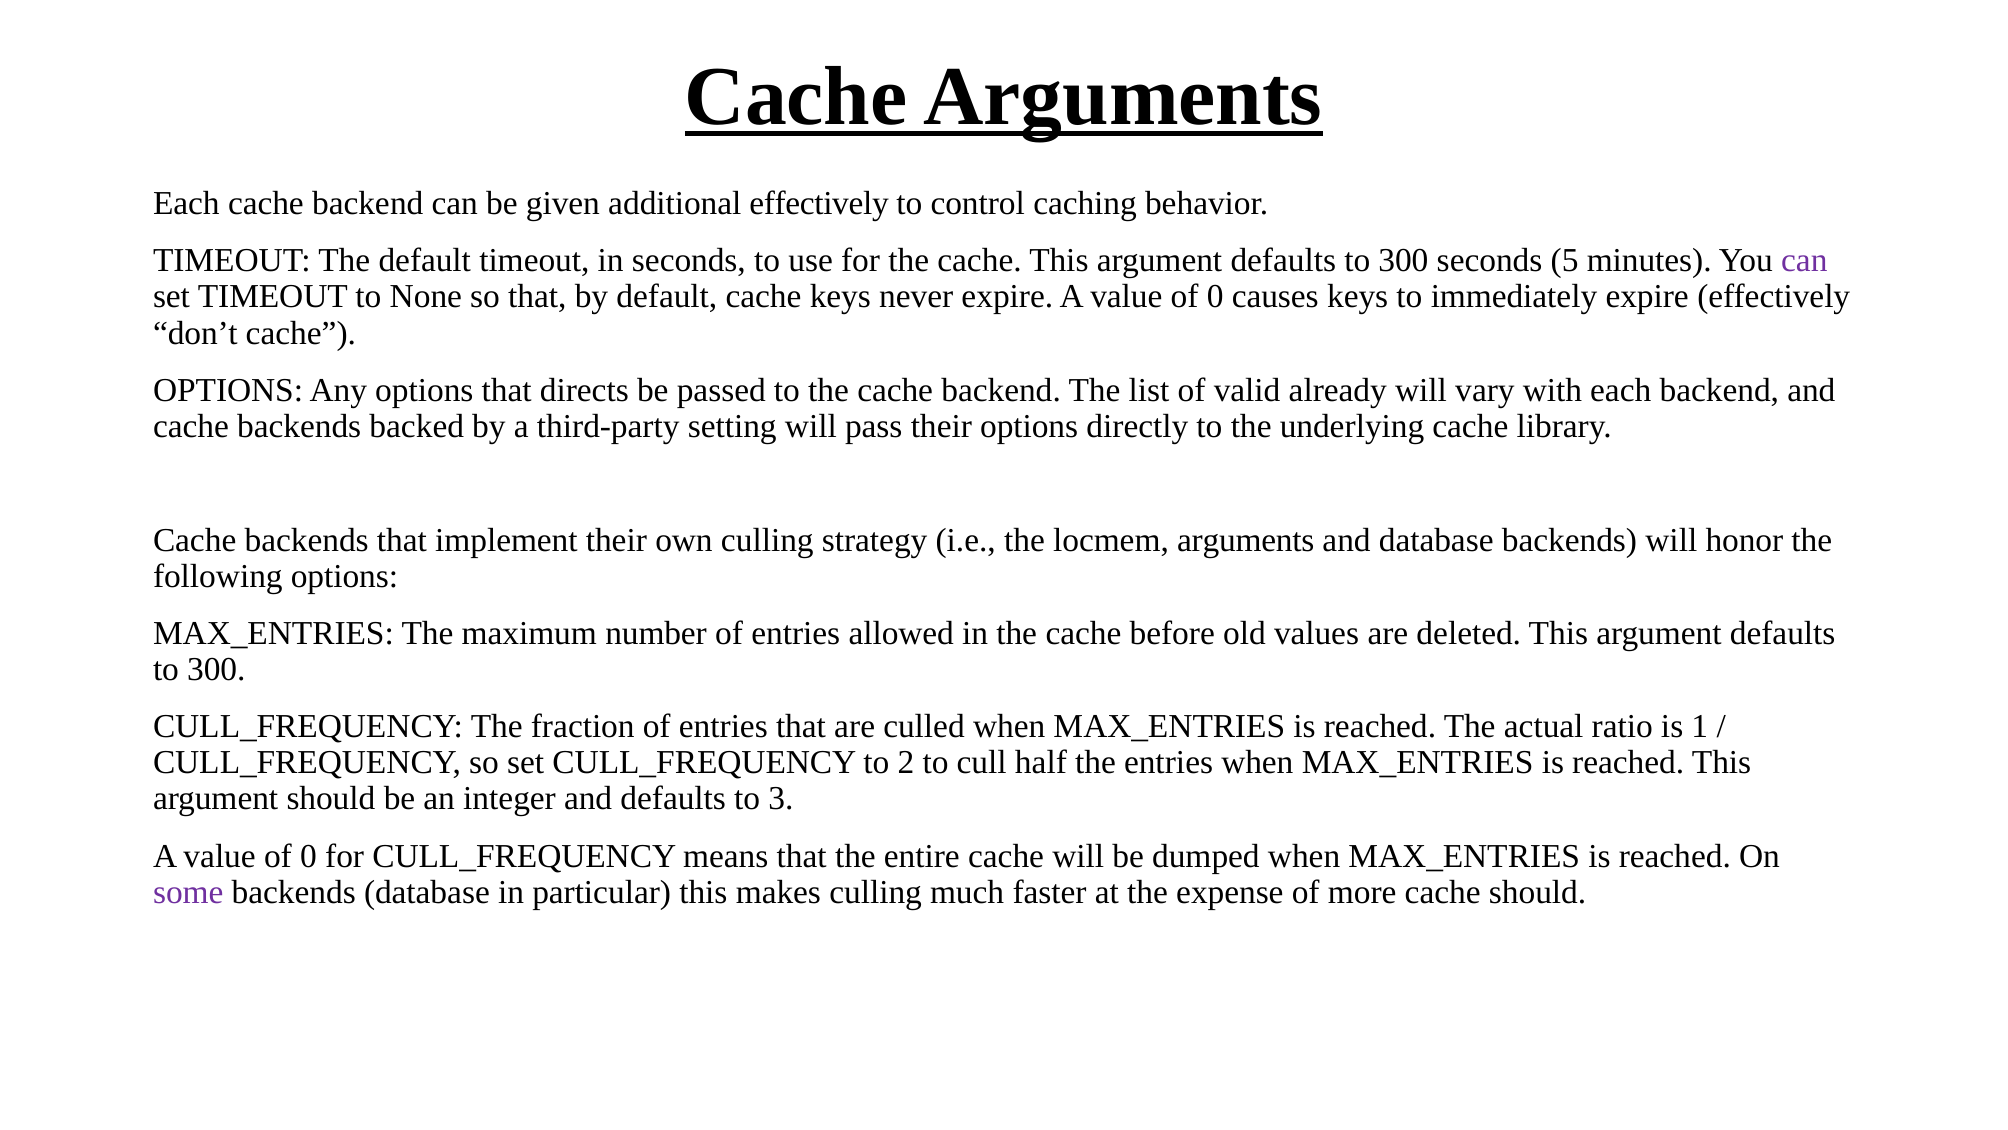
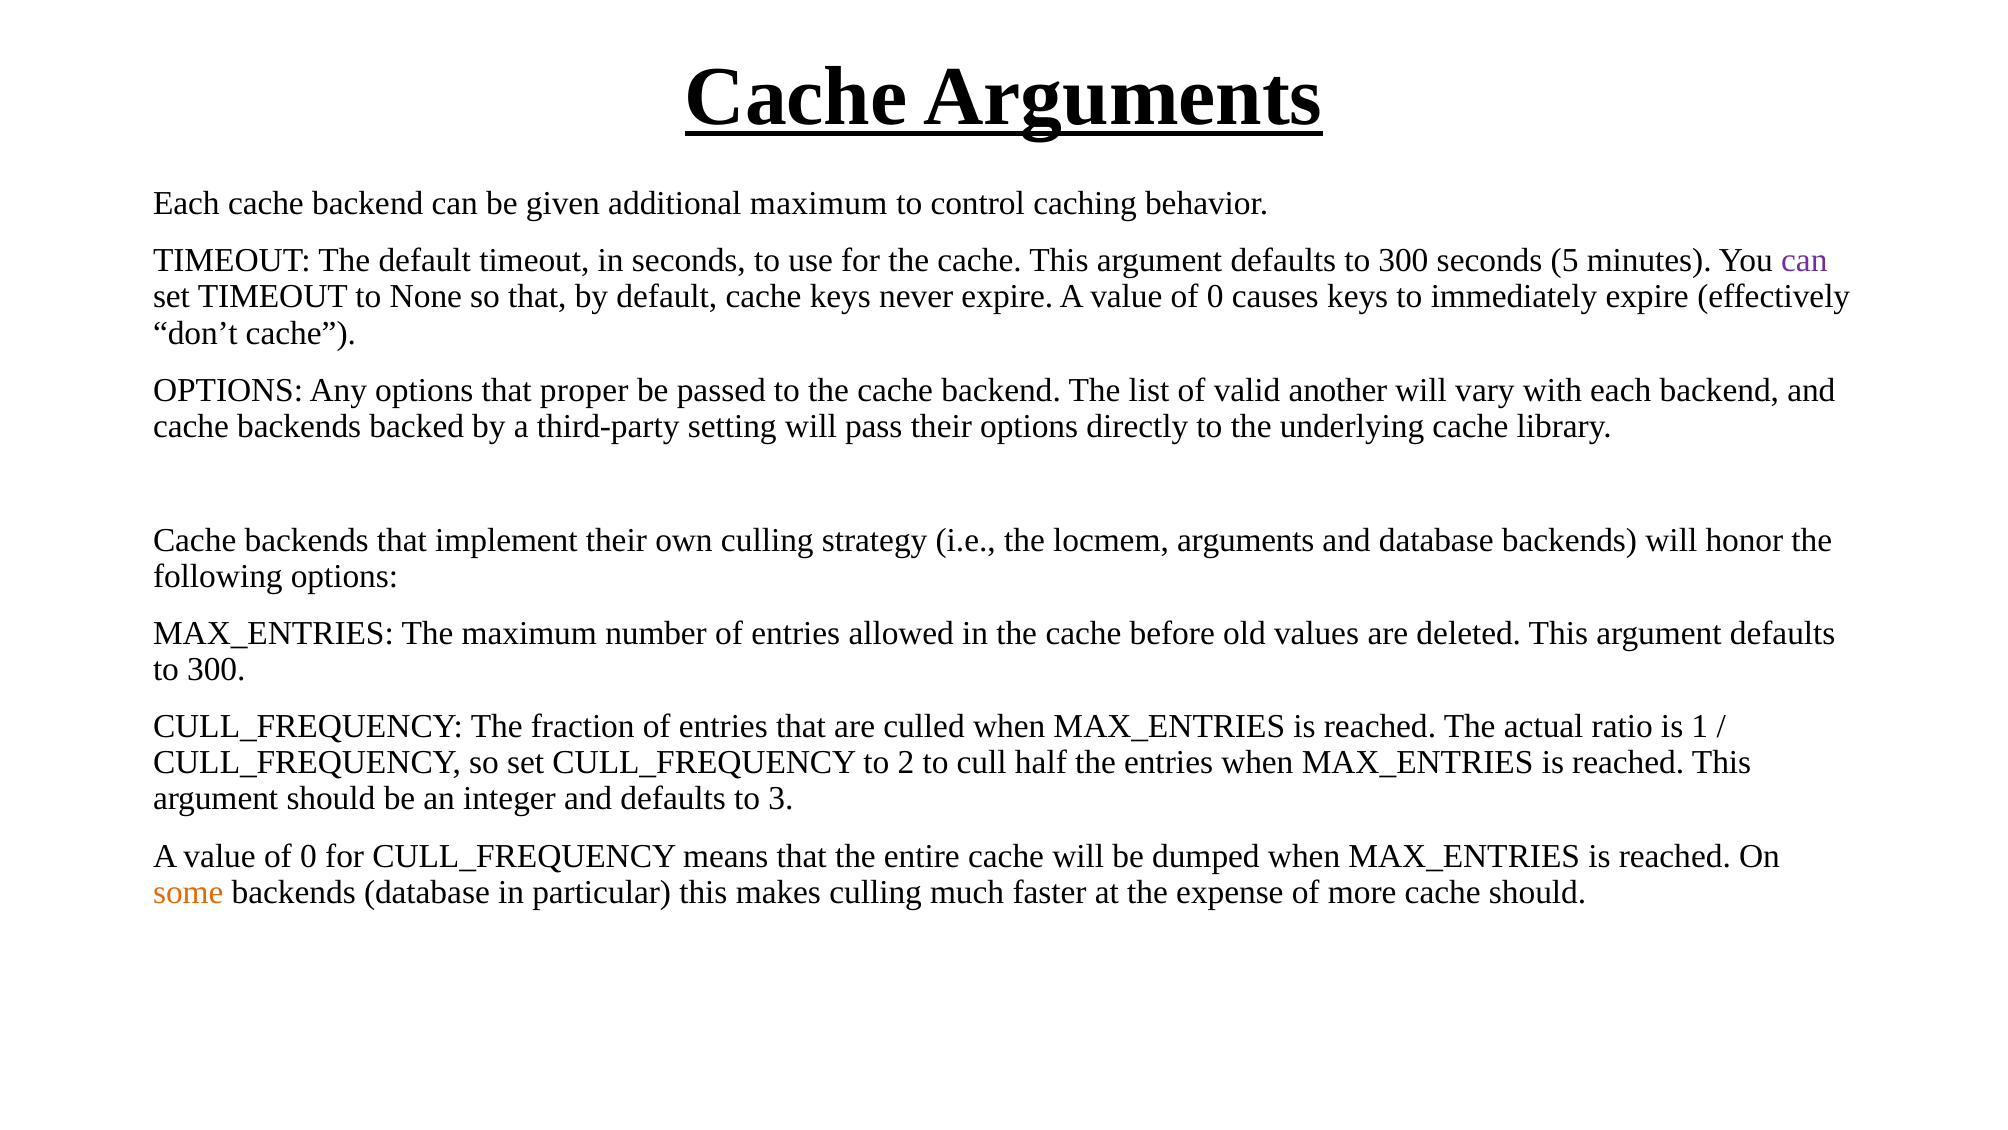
additional effectively: effectively -> maximum
directs: directs -> proper
already: already -> another
some colour: purple -> orange
